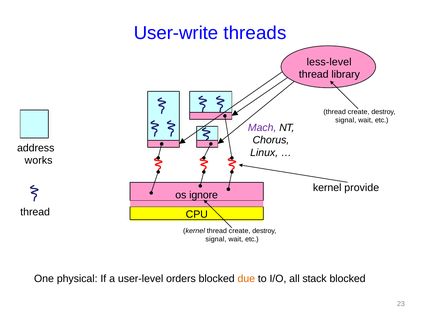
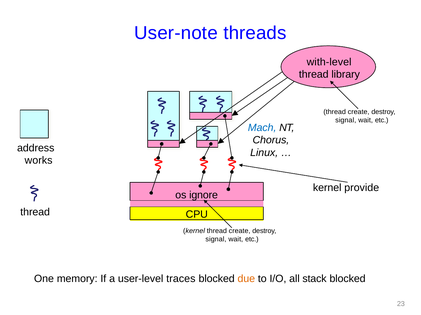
User-write: User-write -> User-note
less-level: less-level -> with-level
Mach colour: purple -> blue
physical: physical -> memory
orders: orders -> traces
